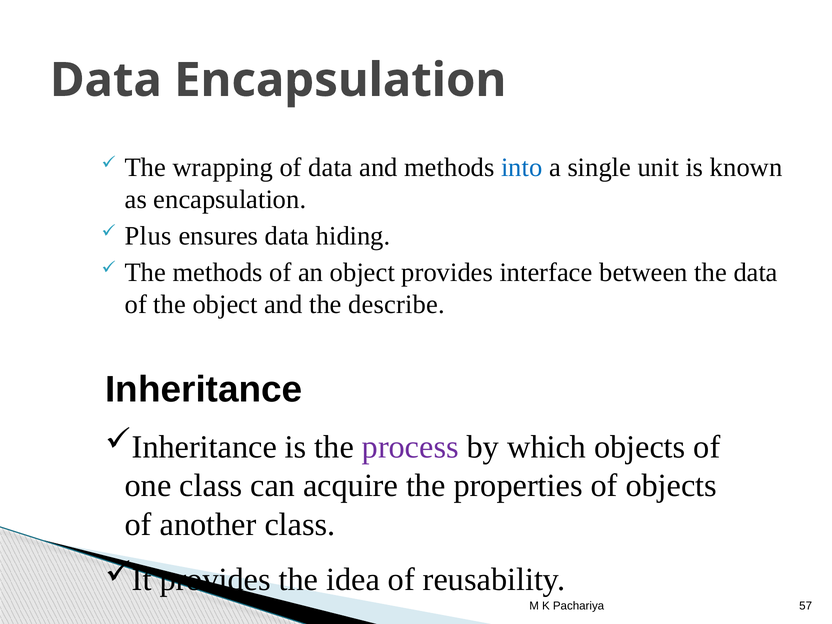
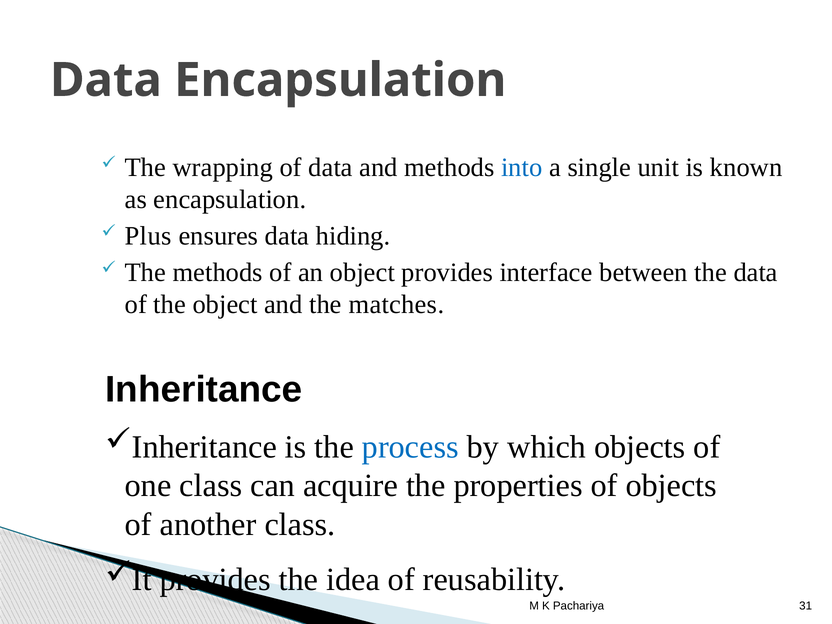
describe: describe -> matches
process colour: purple -> blue
57: 57 -> 31
